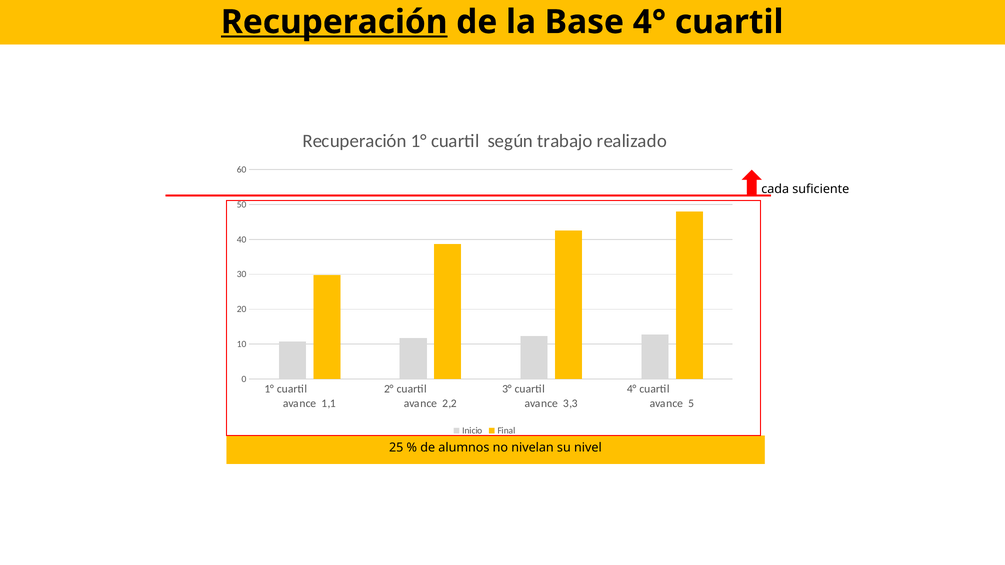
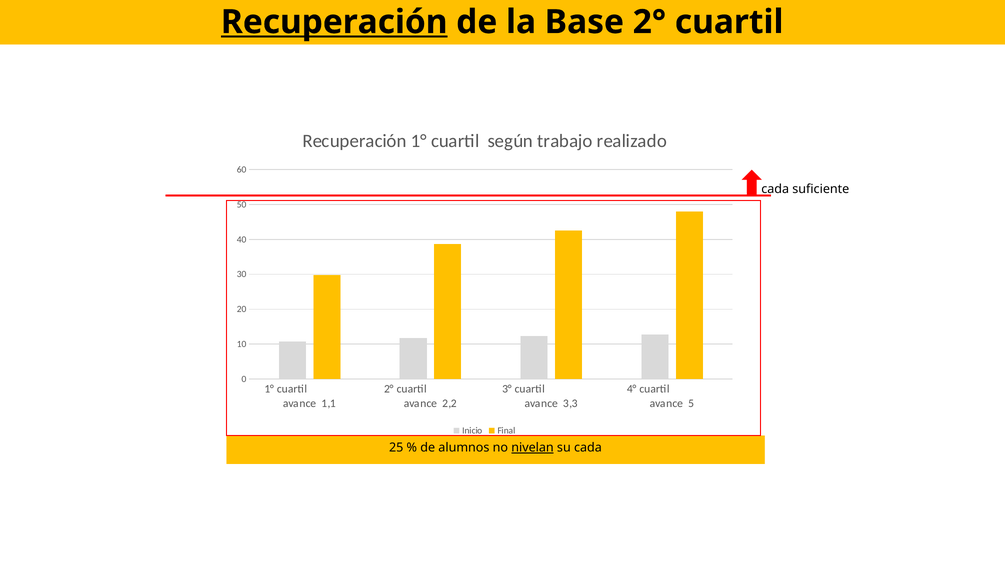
Base 4°: 4° -> 2°
nivelan underline: none -> present
su nivel: nivel -> cada
